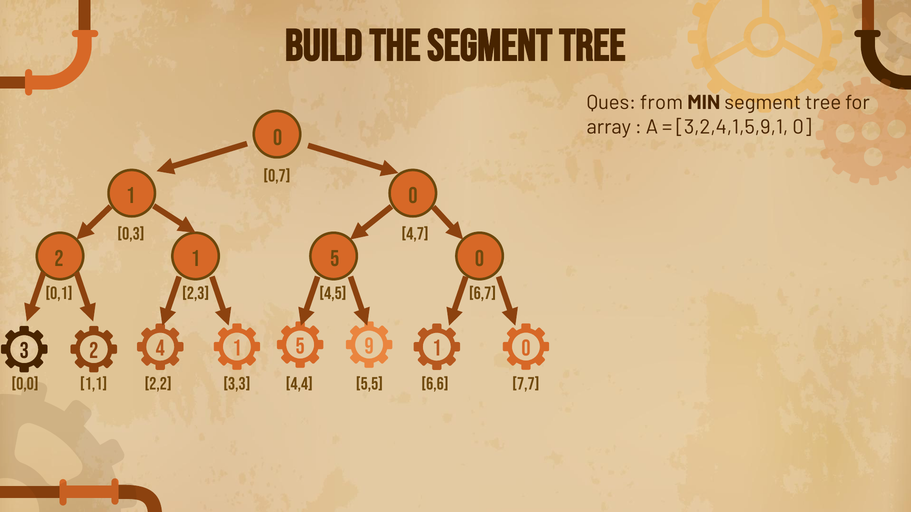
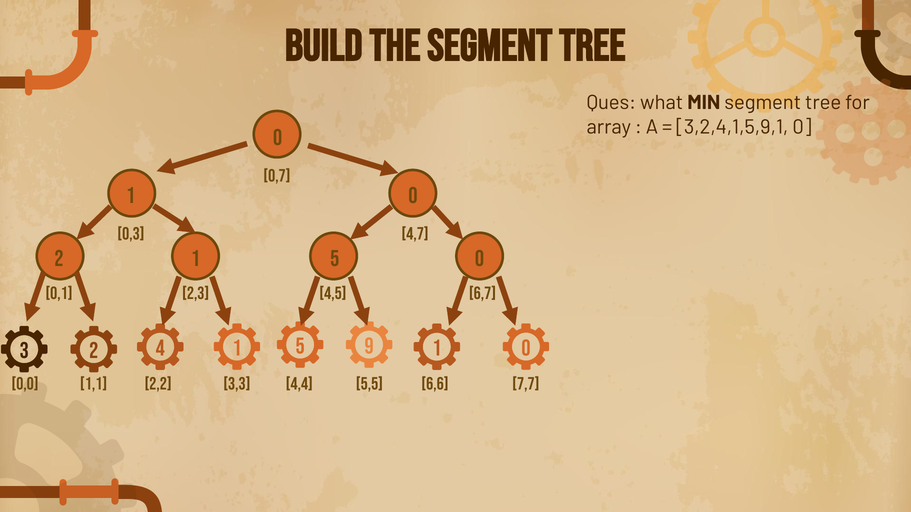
from: from -> what
